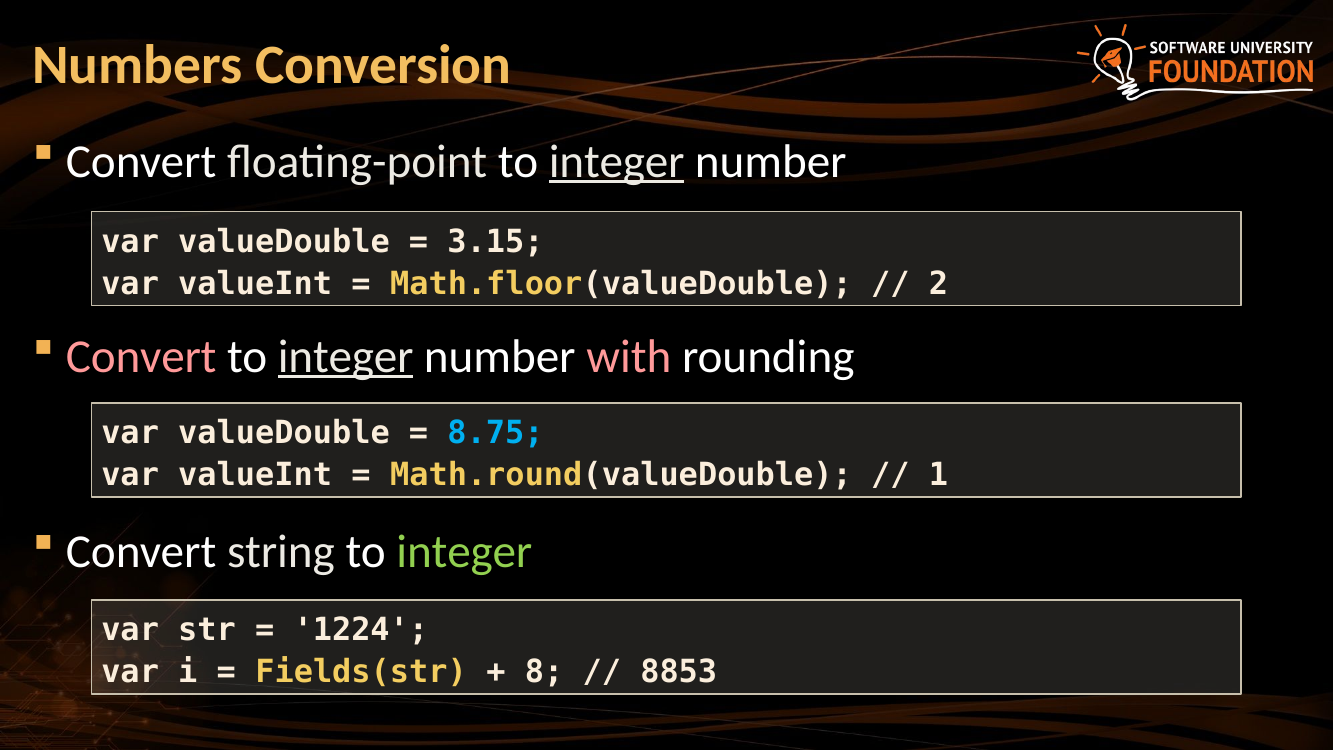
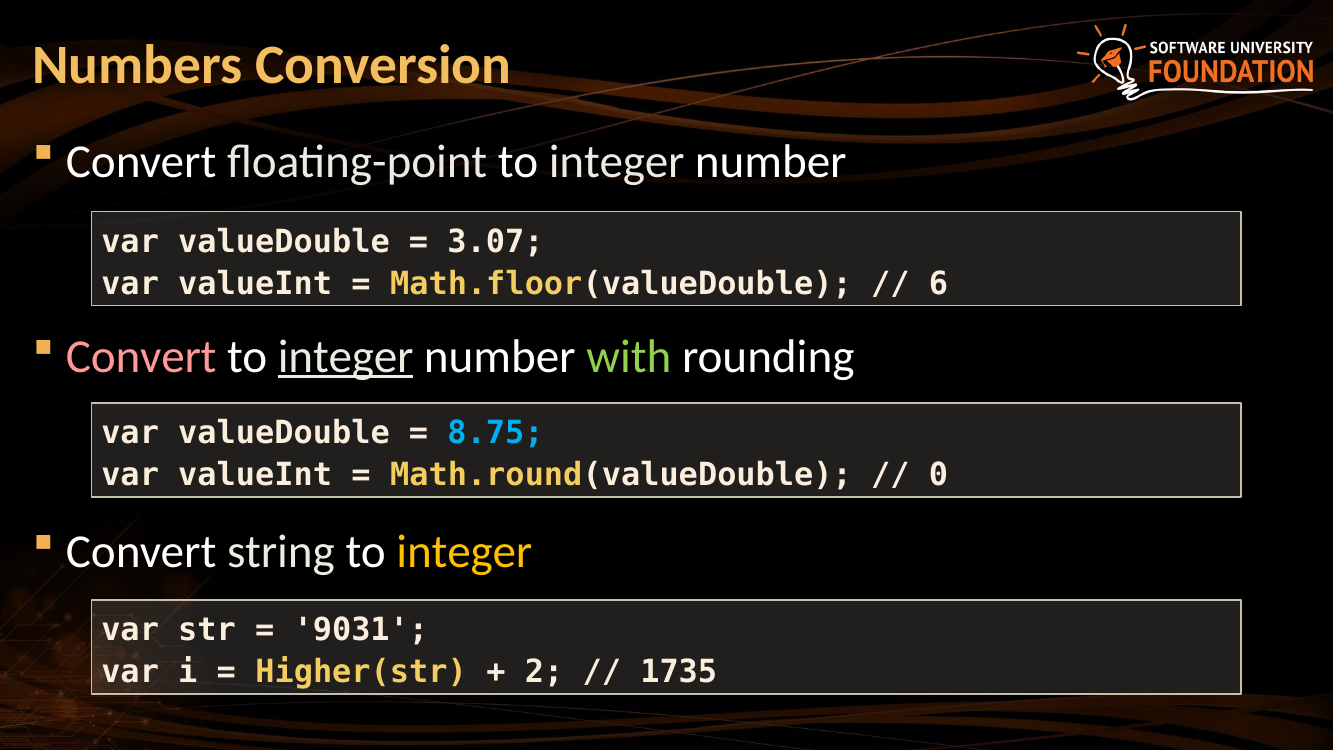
integer at (617, 161) underline: present -> none
3.15: 3.15 -> 3.07
2: 2 -> 6
with colour: pink -> light green
1: 1 -> 0
integer at (464, 551) colour: light green -> yellow
1224: 1224 -> 9031
Fields(str: Fields(str -> Higher(str
8: 8 -> 2
8853: 8853 -> 1735
